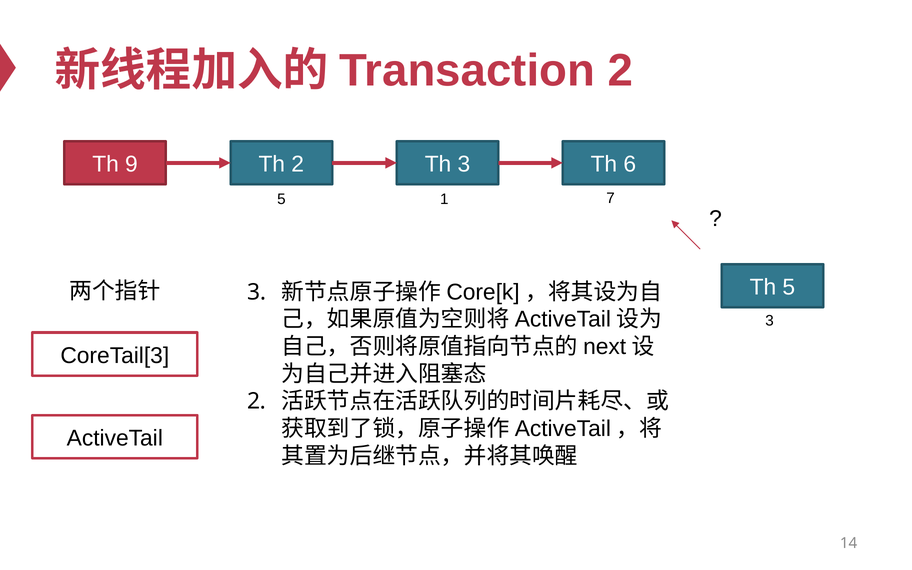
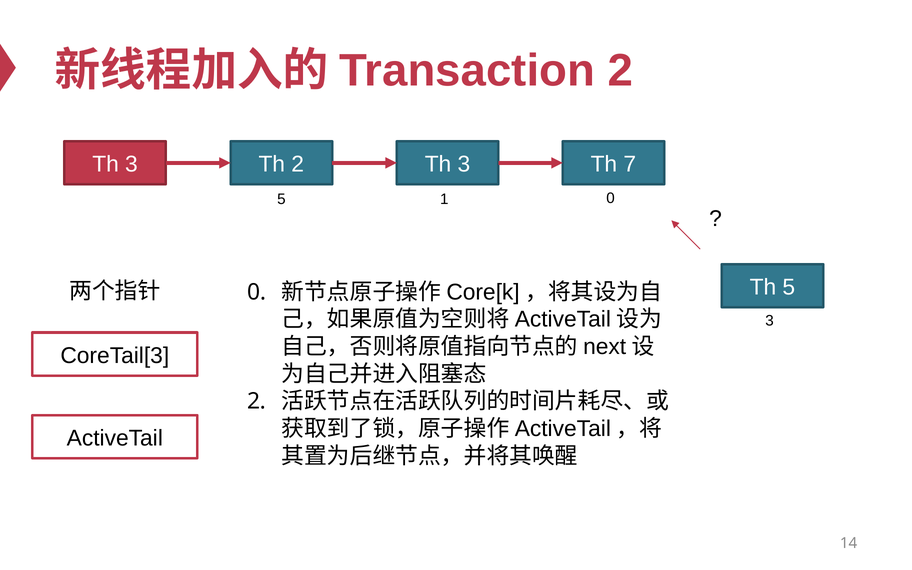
9 at (131, 164): 9 -> 3
6: 6 -> 7
1 7: 7 -> 0
3 at (257, 292): 3 -> 0
